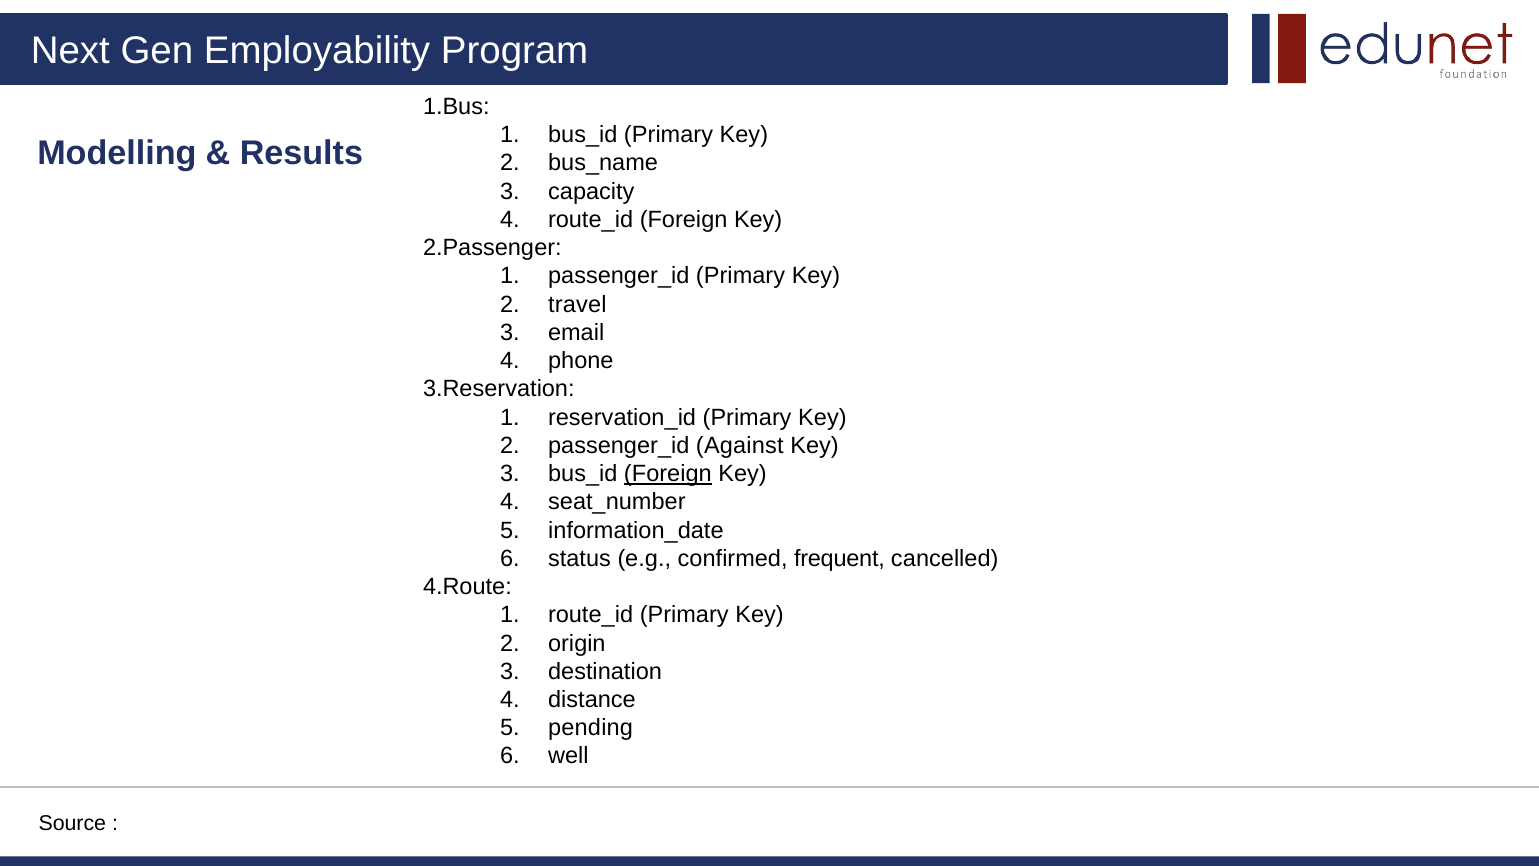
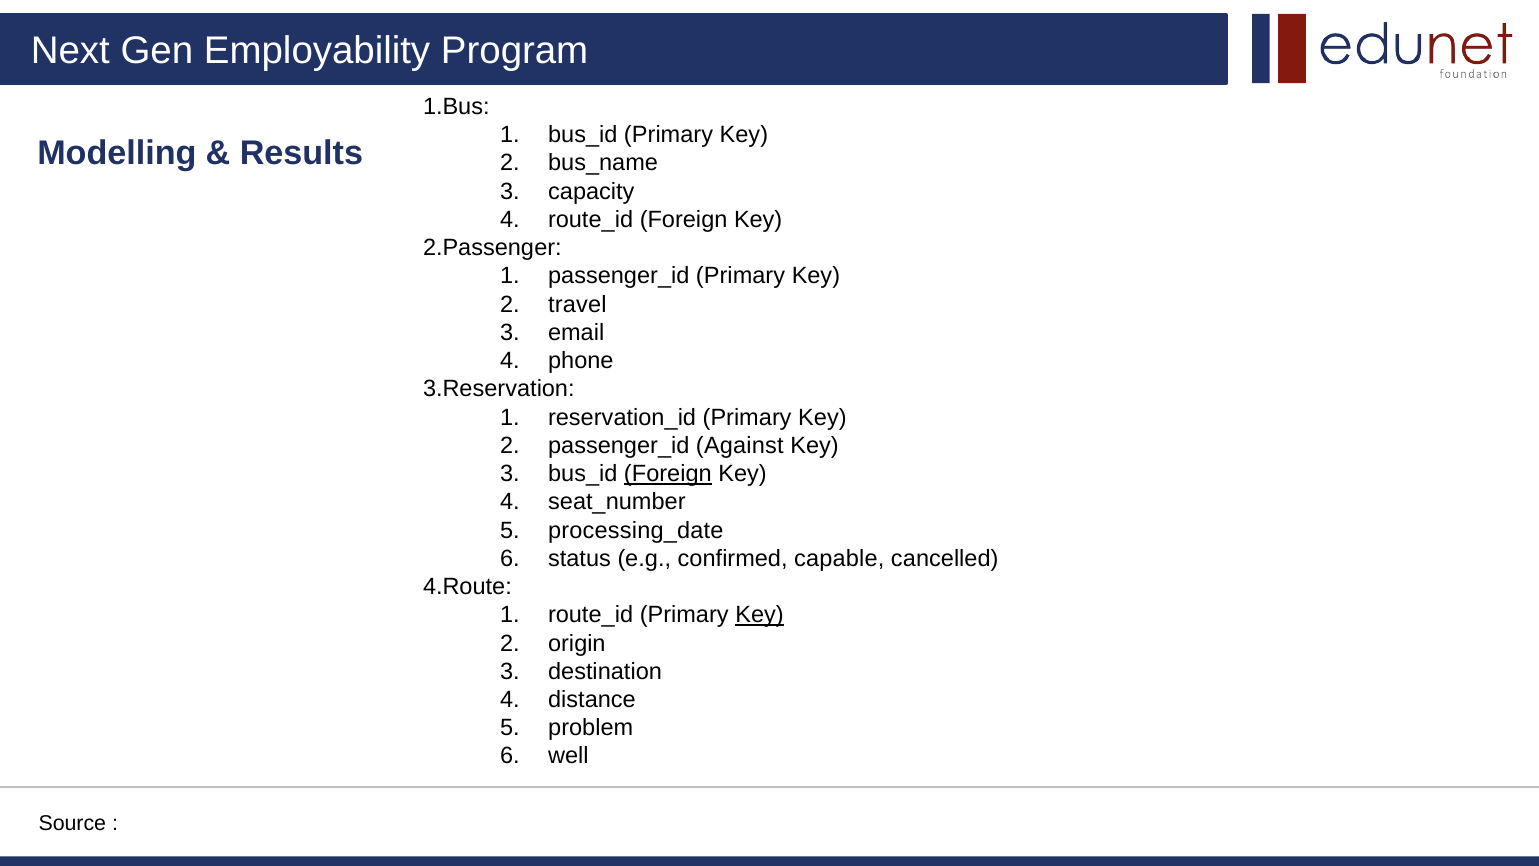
information_date: information_date -> processing_date
frequent: frequent -> capable
Key at (760, 615) underline: none -> present
pending: pending -> problem
